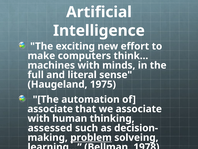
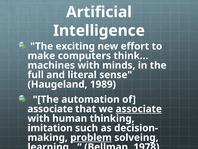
1975: 1975 -> 1989
associate at (139, 109) underline: none -> present
assessed: assessed -> imitation
